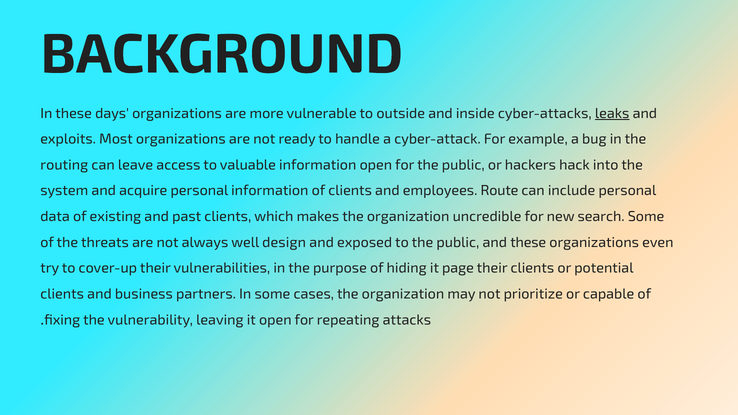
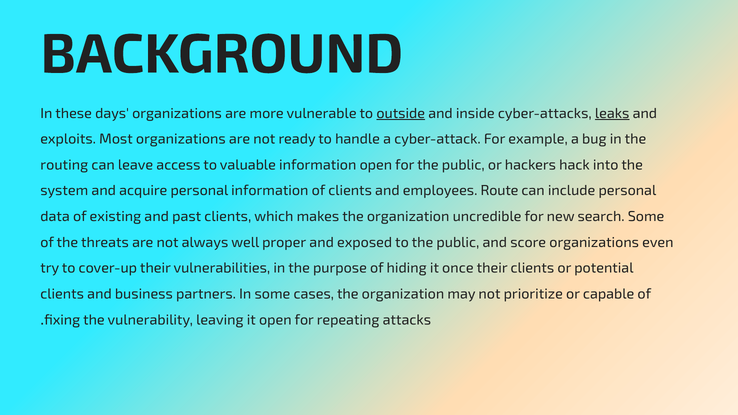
outside underline: none -> present
design: design -> proper
and these: these -> score
page: page -> once
